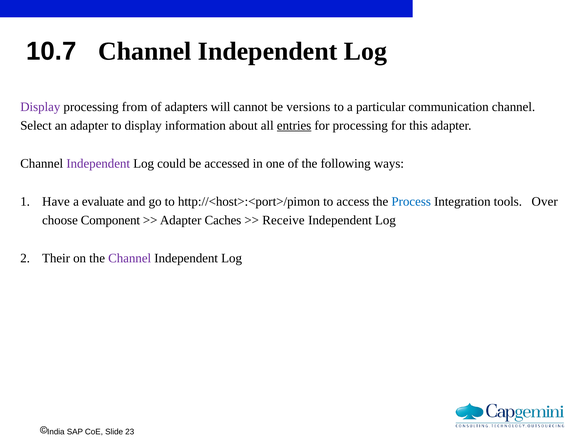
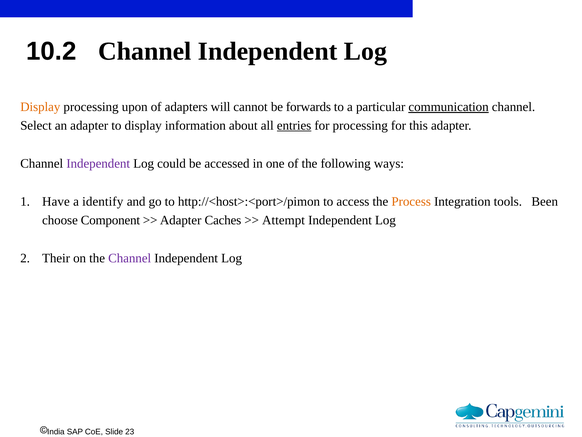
10.7: 10.7 -> 10.2
Display at (40, 107) colour: purple -> orange
from: from -> upon
versions: versions -> forwards
communication underline: none -> present
evaluate: evaluate -> identify
Process colour: blue -> orange
Over: Over -> Been
Receive: Receive -> Attempt
